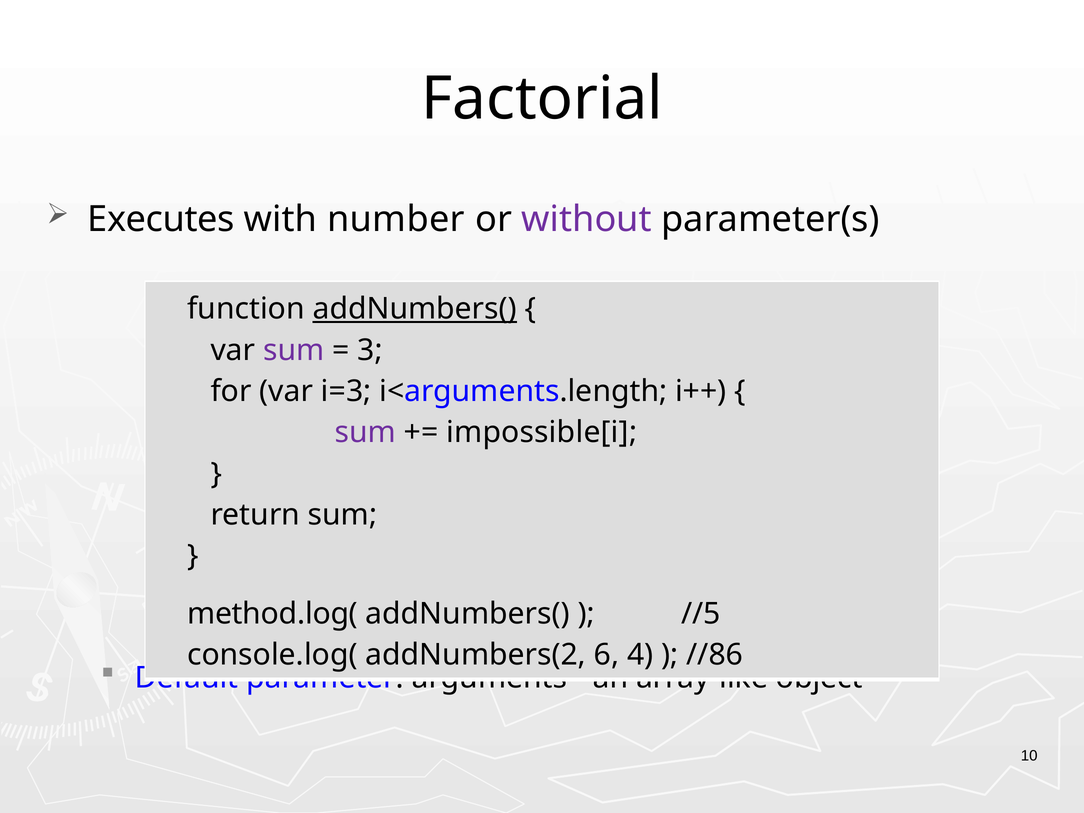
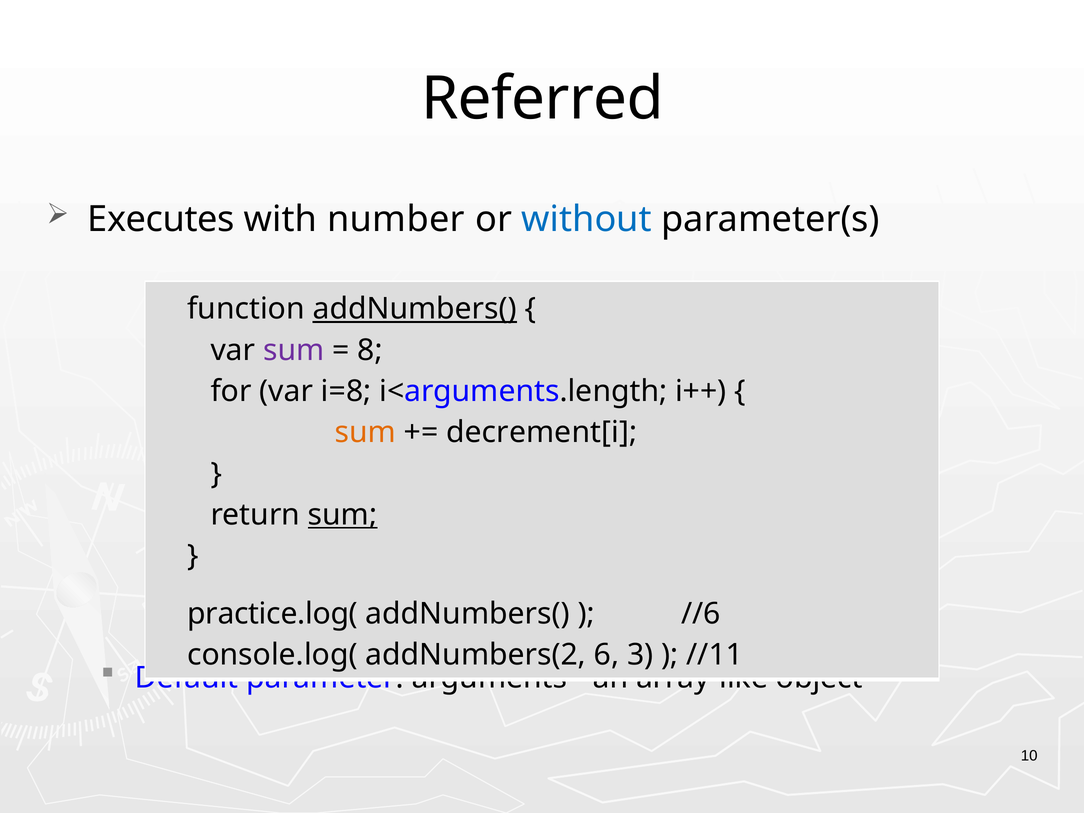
Factorial: Factorial -> Referred
without colour: purple -> blue
3: 3 -> 8
i=3: i=3 -> i=8
sum at (365, 432) colour: purple -> orange
impossible[i: impossible[i -> decrement[i
sum at (343, 515) underline: none -> present
method.log(: method.log( -> practice.log(
//5: //5 -> //6
4: 4 -> 3
//86: //86 -> //11
